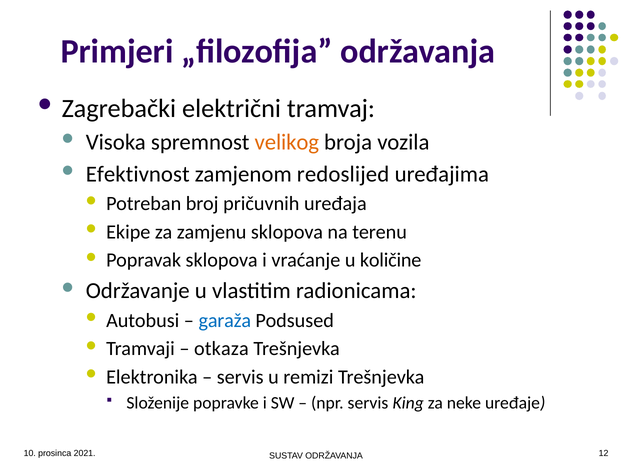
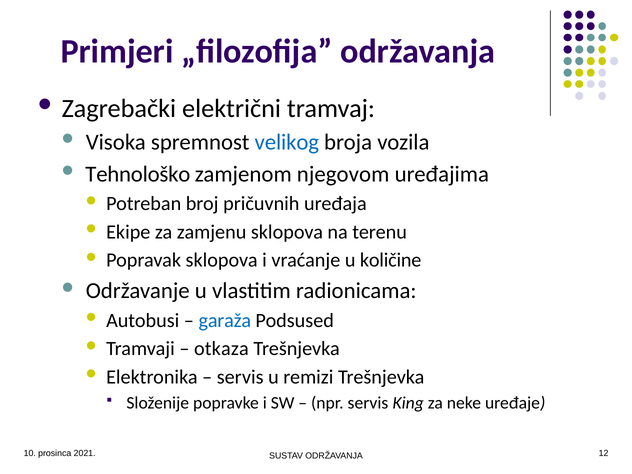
velikog colour: orange -> blue
Efektivnost: Efektivnost -> Tehnološko
redoslijed: redoslijed -> njegovom
